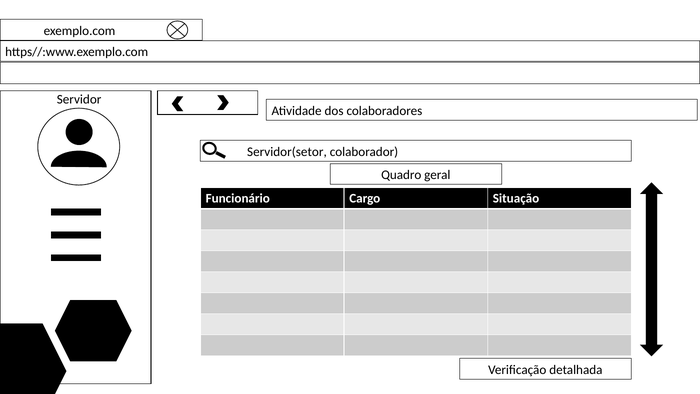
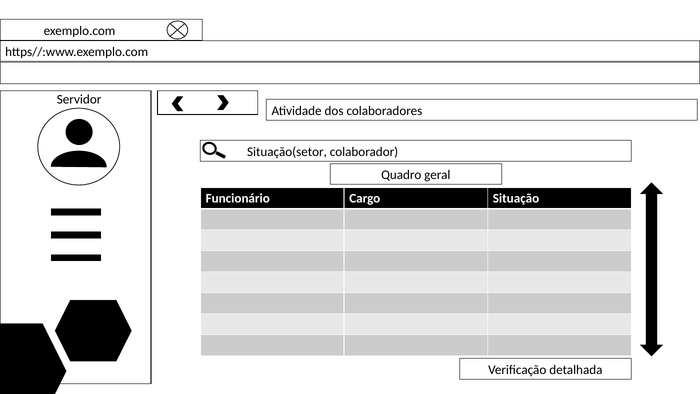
Servidor(setor: Servidor(setor -> Situação(setor
